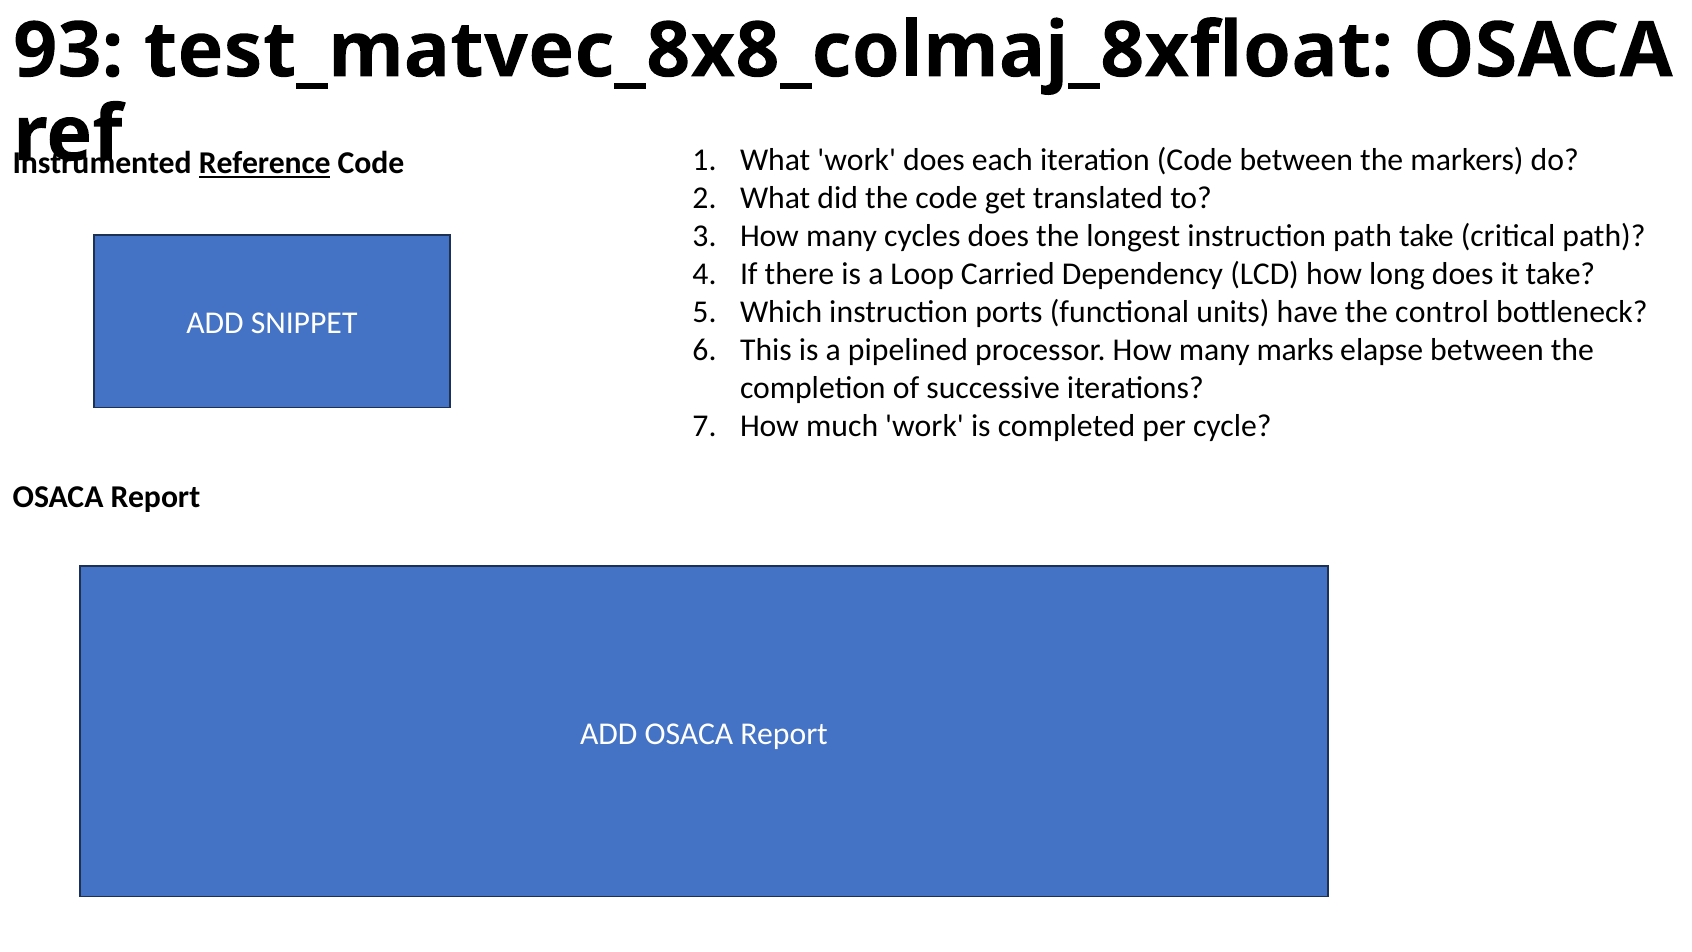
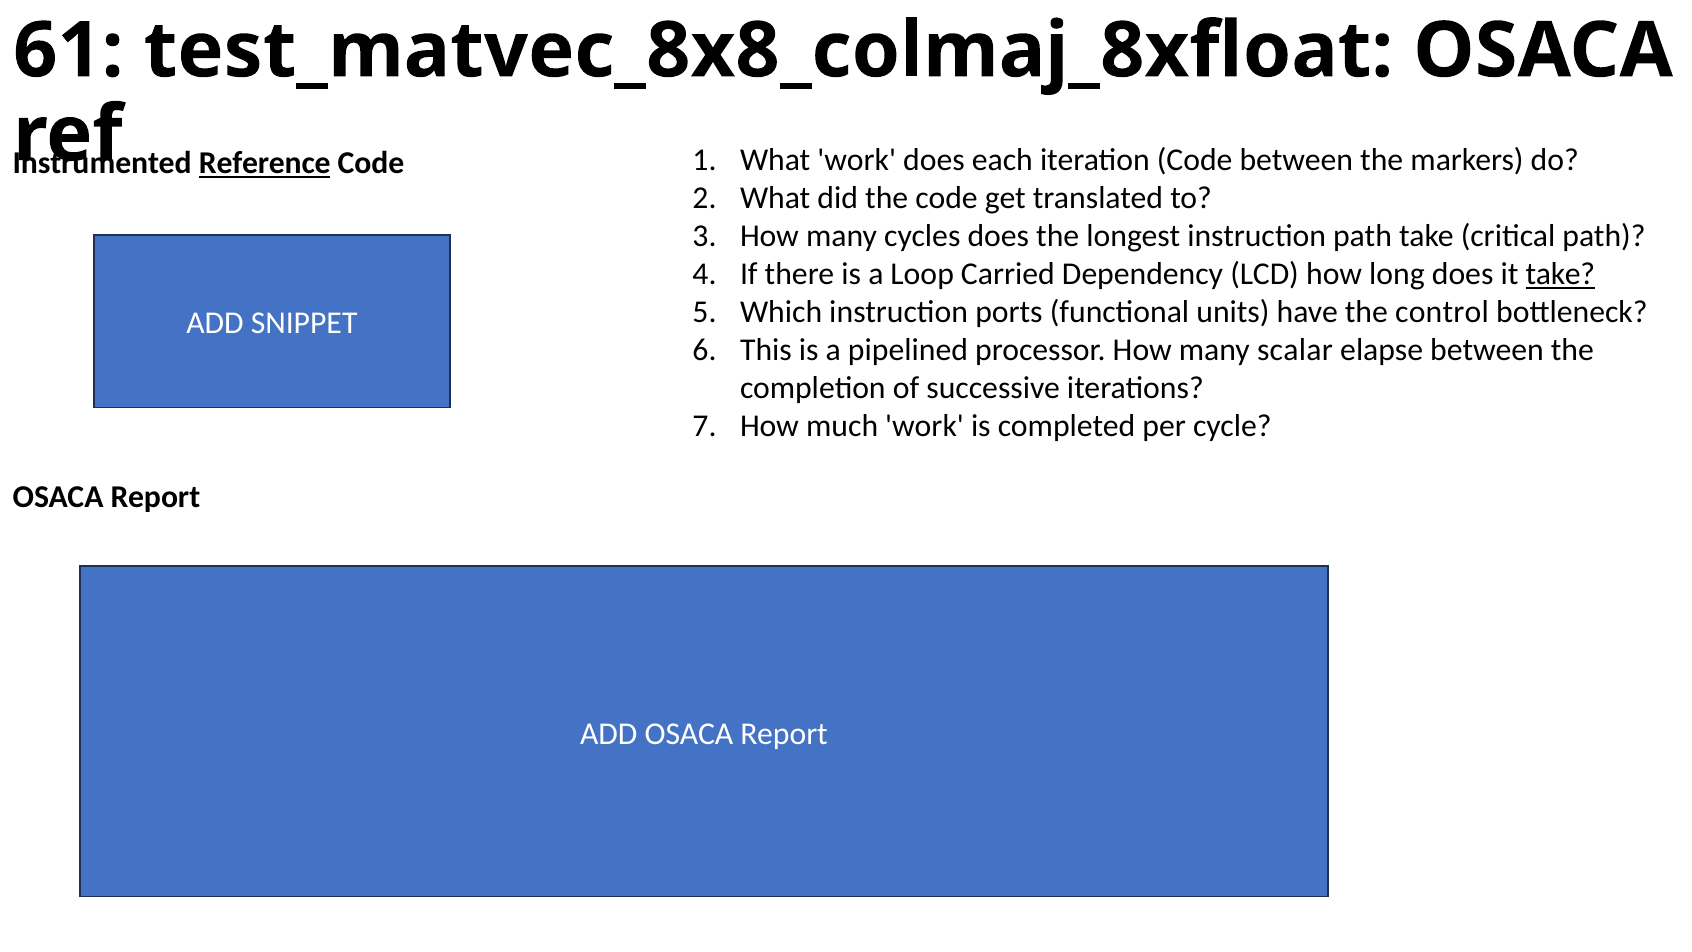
93: 93 -> 61
take at (1560, 274) underline: none -> present
marks: marks -> scalar
